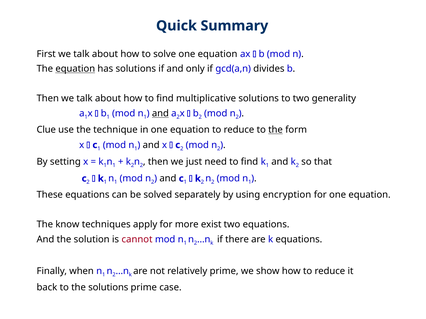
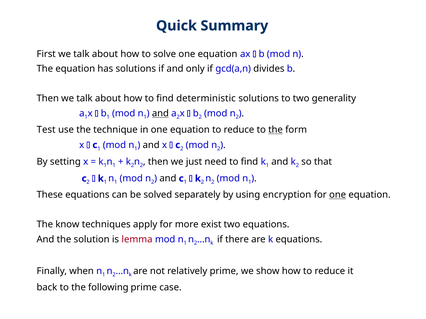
equation at (75, 69) underline: present -> none
multiplicative: multiplicative -> deterministic
Clue: Clue -> Test
one at (338, 195) underline: none -> present
cannot: cannot -> lemma
the solutions: solutions -> following
